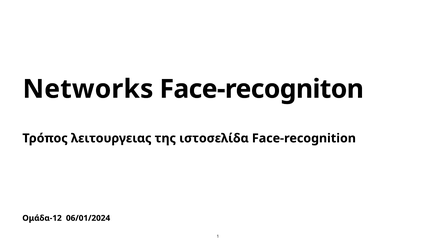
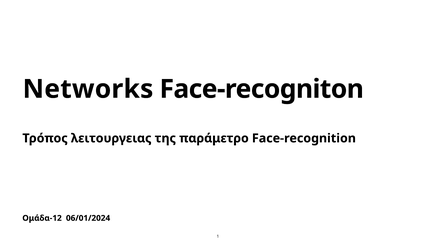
ιστοσελίδα: ιστοσελίδα -> παράμετρο
